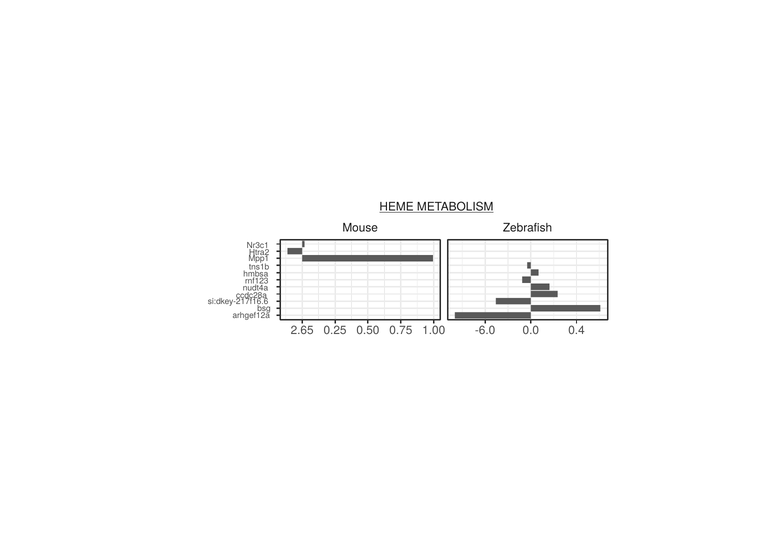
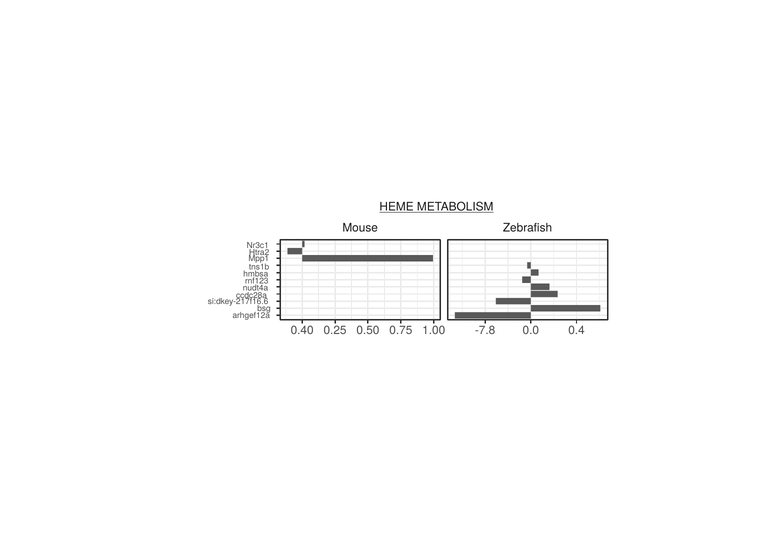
2.65: 2.65 -> 0.40
-6.0: -6.0 -> -7.8
